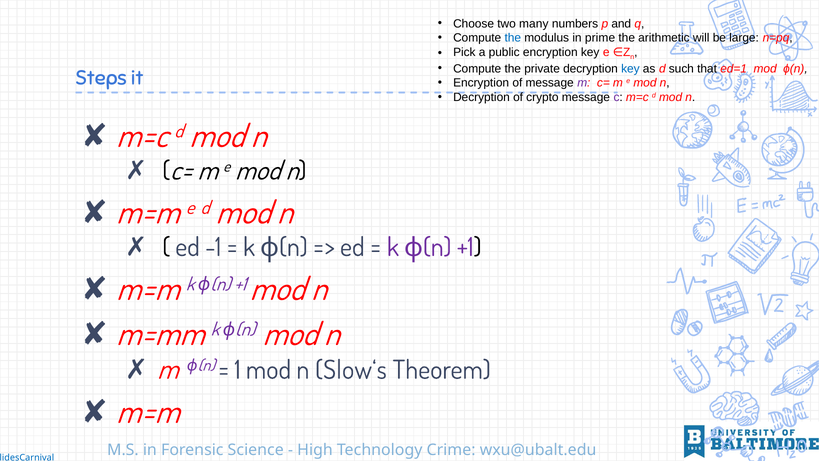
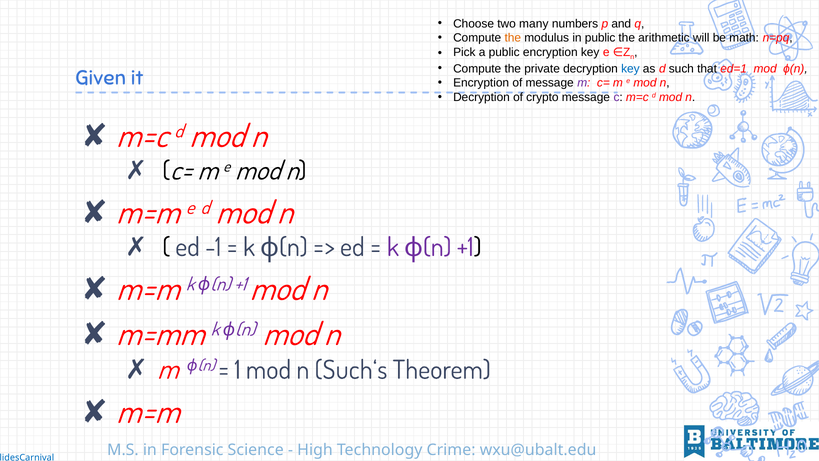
the at (513, 38) colour: blue -> orange
in prime: prime -> public
large: large -> math
Steps: Steps -> Given
Slow‘s: Slow‘s -> Such‘s
